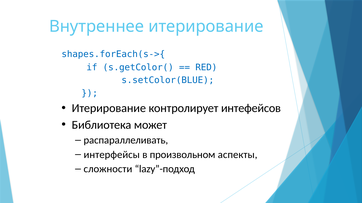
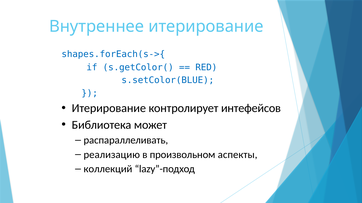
интерфейсы: интерфейсы -> реализацию
сложности: сложности -> коллекций
